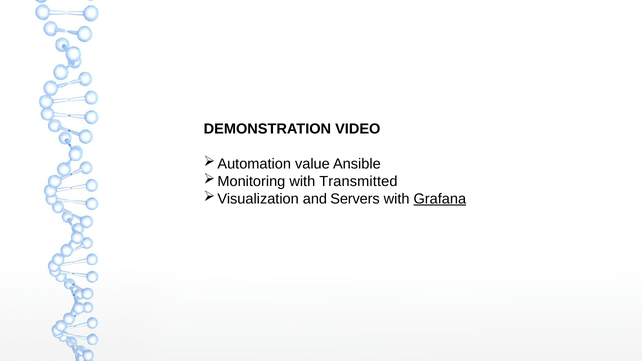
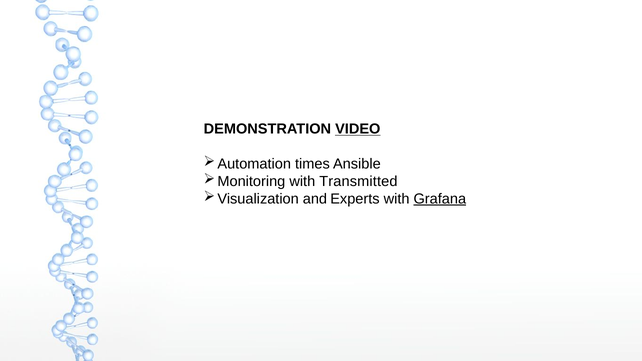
VIDEO underline: none -> present
value: value -> times
Servers: Servers -> Experts
